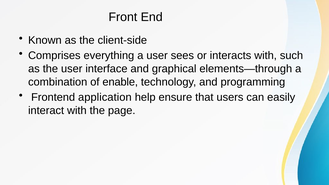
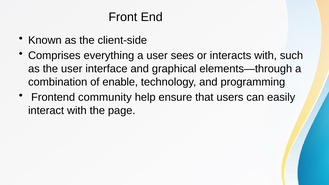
application: application -> community
